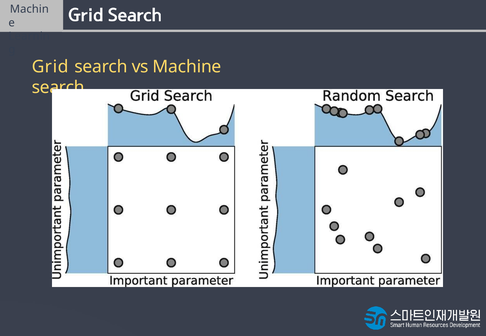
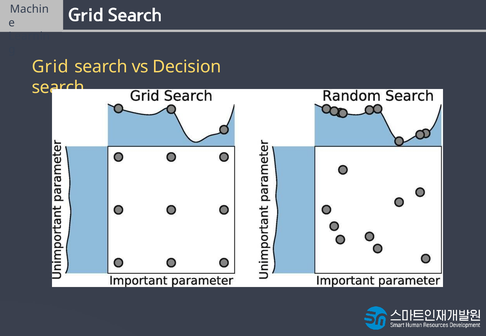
Machine: Machine -> Decision
